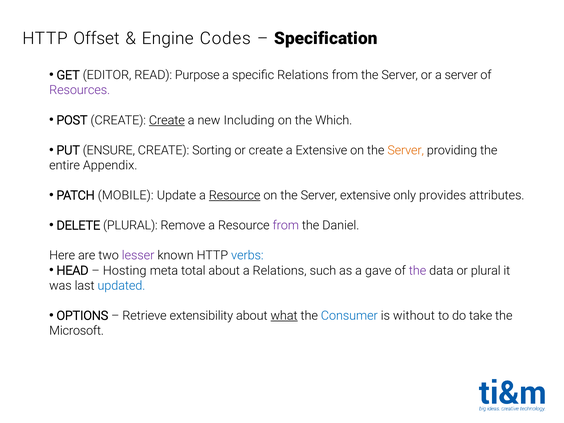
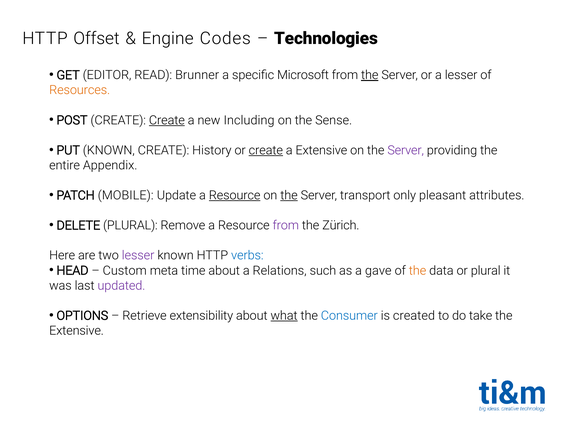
Specification: Specification -> Technologies
Purpose: Purpose -> Brunner
specific Relations: Relations -> Microsoft
the at (370, 75) underline: none -> present
a server: server -> lesser
Resources colour: purple -> orange
Which: Which -> Sense
PUT ENSURE: ENSURE -> KNOWN
Sorting: Sorting -> History
create at (266, 150) underline: none -> present
Server at (406, 150) colour: orange -> purple
the at (289, 195) underline: none -> present
Server extensive: extensive -> transport
provides: provides -> pleasant
Daniel: Daniel -> Zürich
Hosting: Hosting -> Custom
total: total -> time
the at (418, 271) colour: purple -> orange
updated colour: blue -> purple
without: without -> created
Microsoft at (77, 331): Microsoft -> Extensive
